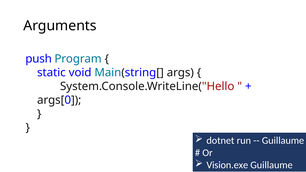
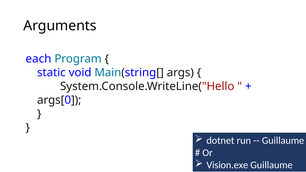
push: push -> each
